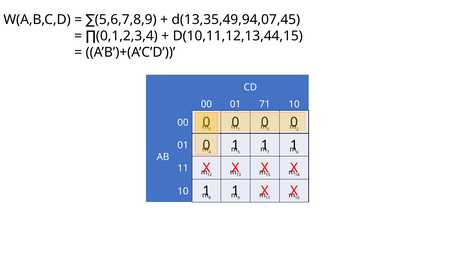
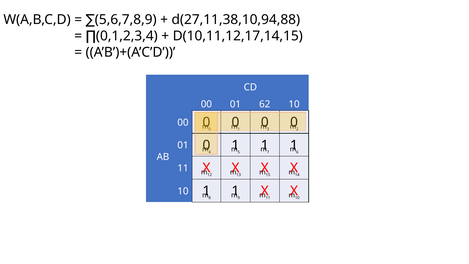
d(13,35,49,94,07,45: d(13,35,49,94,07,45 -> d(27,11,38,10,94,88
D(10,11,12,13,44,15: D(10,11,12,13,44,15 -> D(10,11,12,17,14,15
71: 71 -> 62
